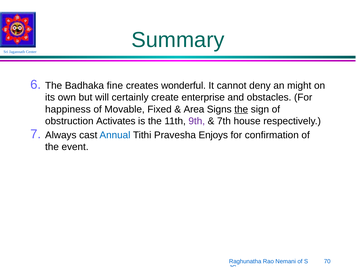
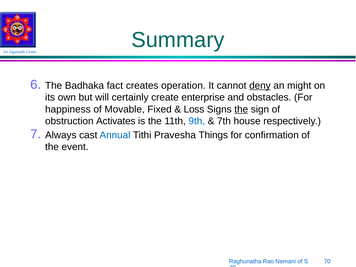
fine: fine -> fact
wonderful: wonderful -> operation
deny underline: none -> present
Area: Area -> Loss
9th colour: purple -> blue
Enjoys: Enjoys -> Things
